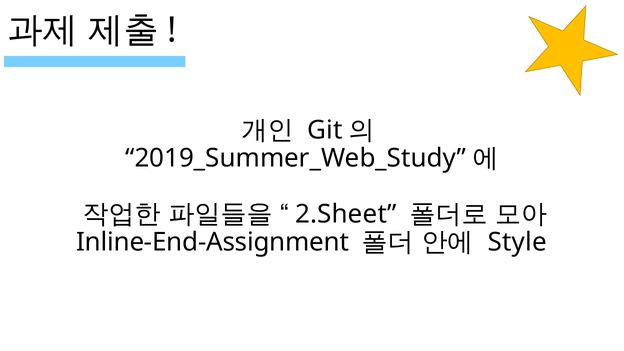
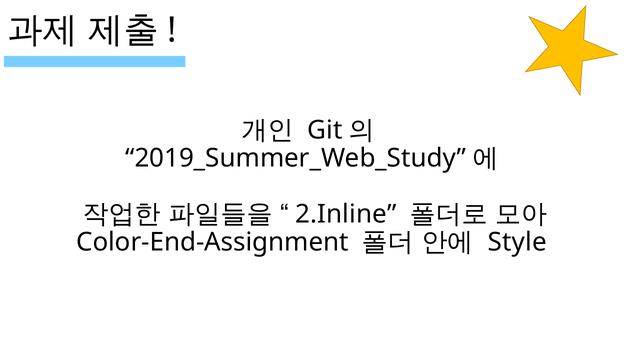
2.Sheet: 2.Sheet -> 2.Inline
Inline-End-Assignment: Inline-End-Assignment -> Color-End-Assignment
